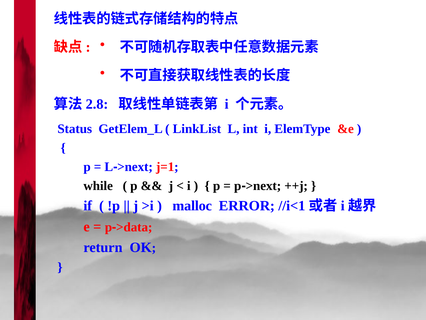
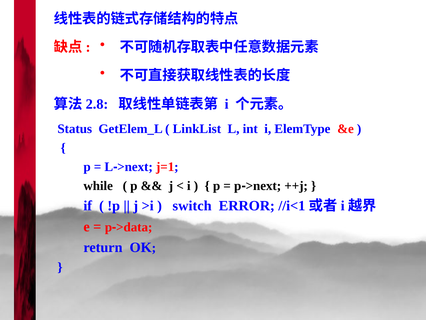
malloc: malloc -> switch
